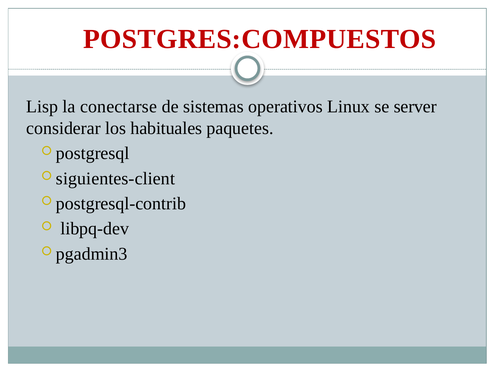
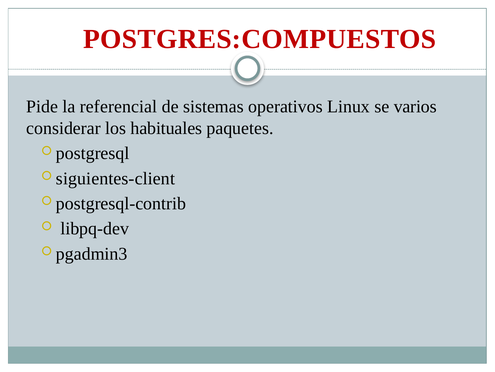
Lisp: Lisp -> Pide
conectarse: conectarse -> referencial
server: server -> varios
